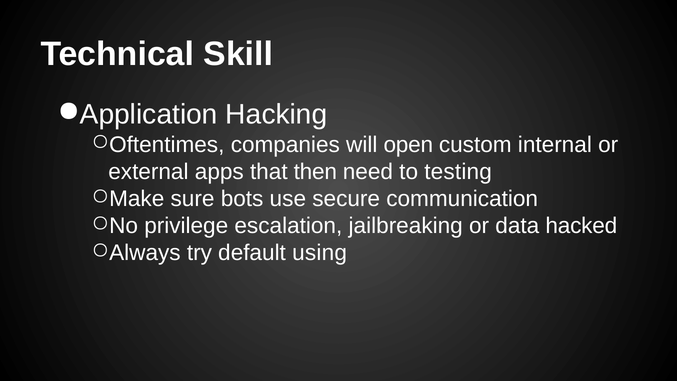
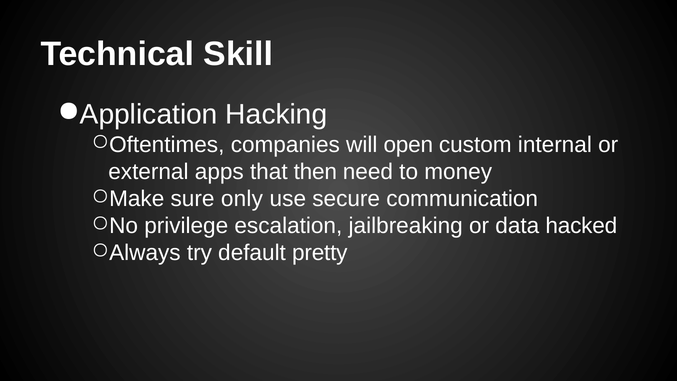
testing: testing -> money
bots: bots -> only
using: using -> pretty
